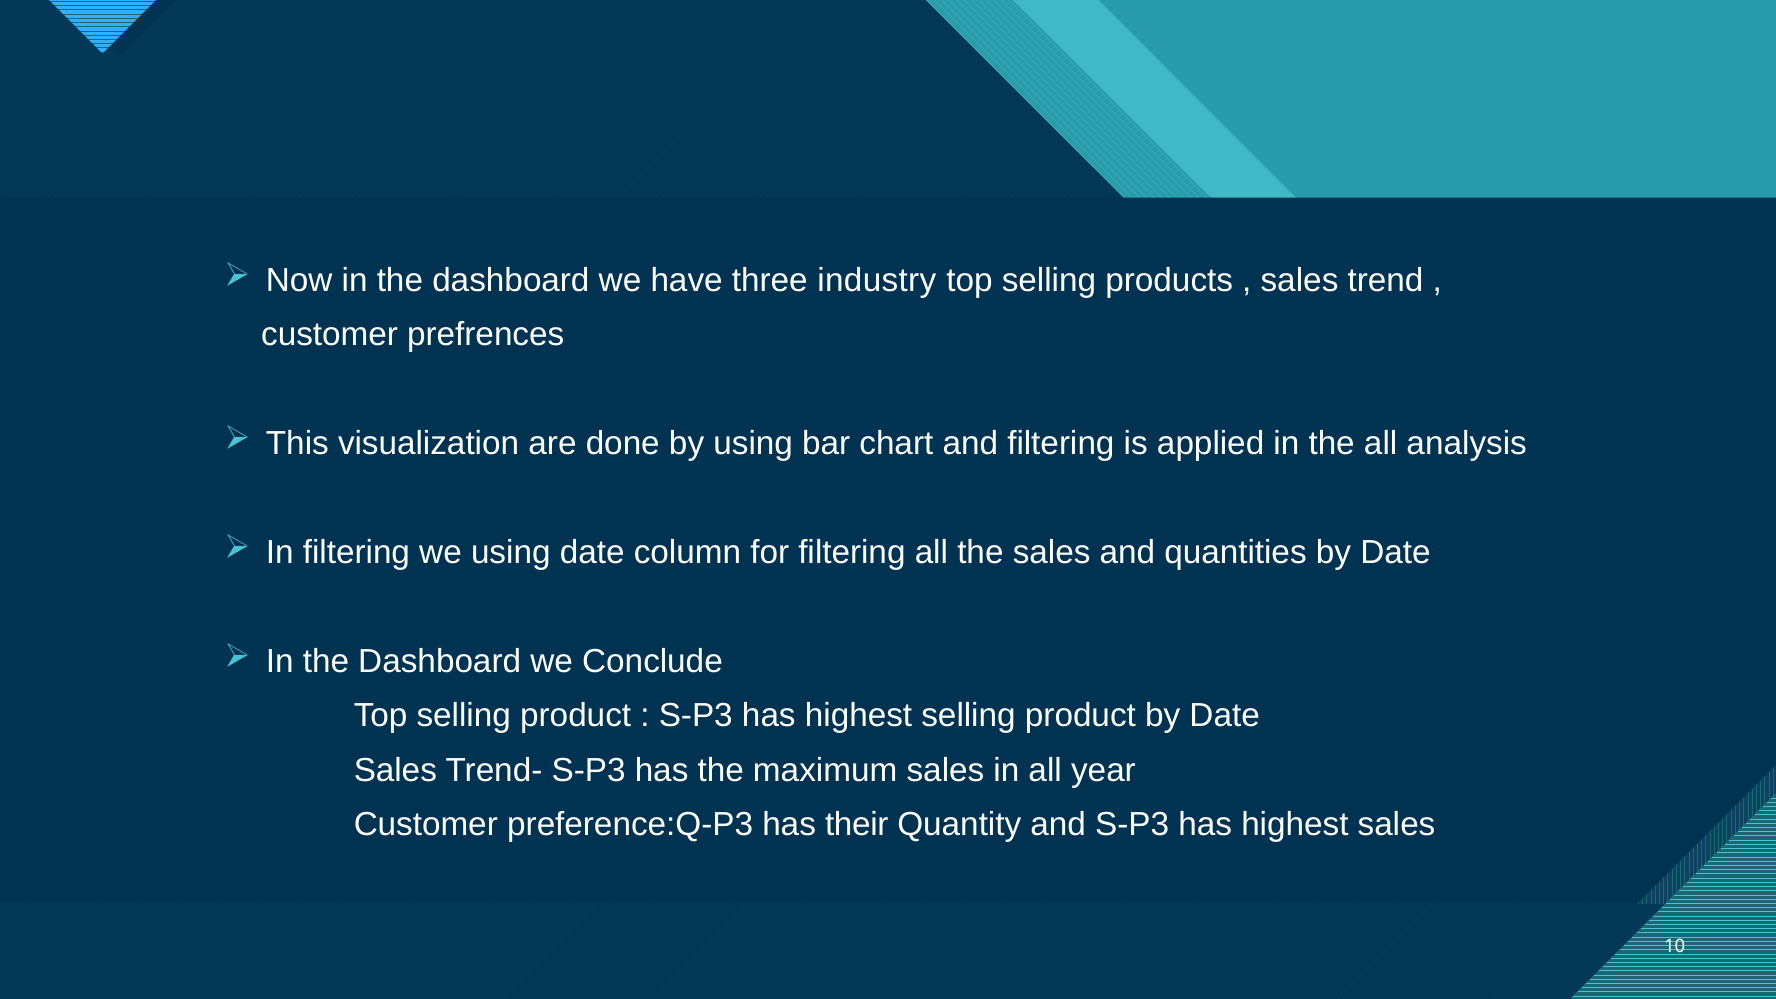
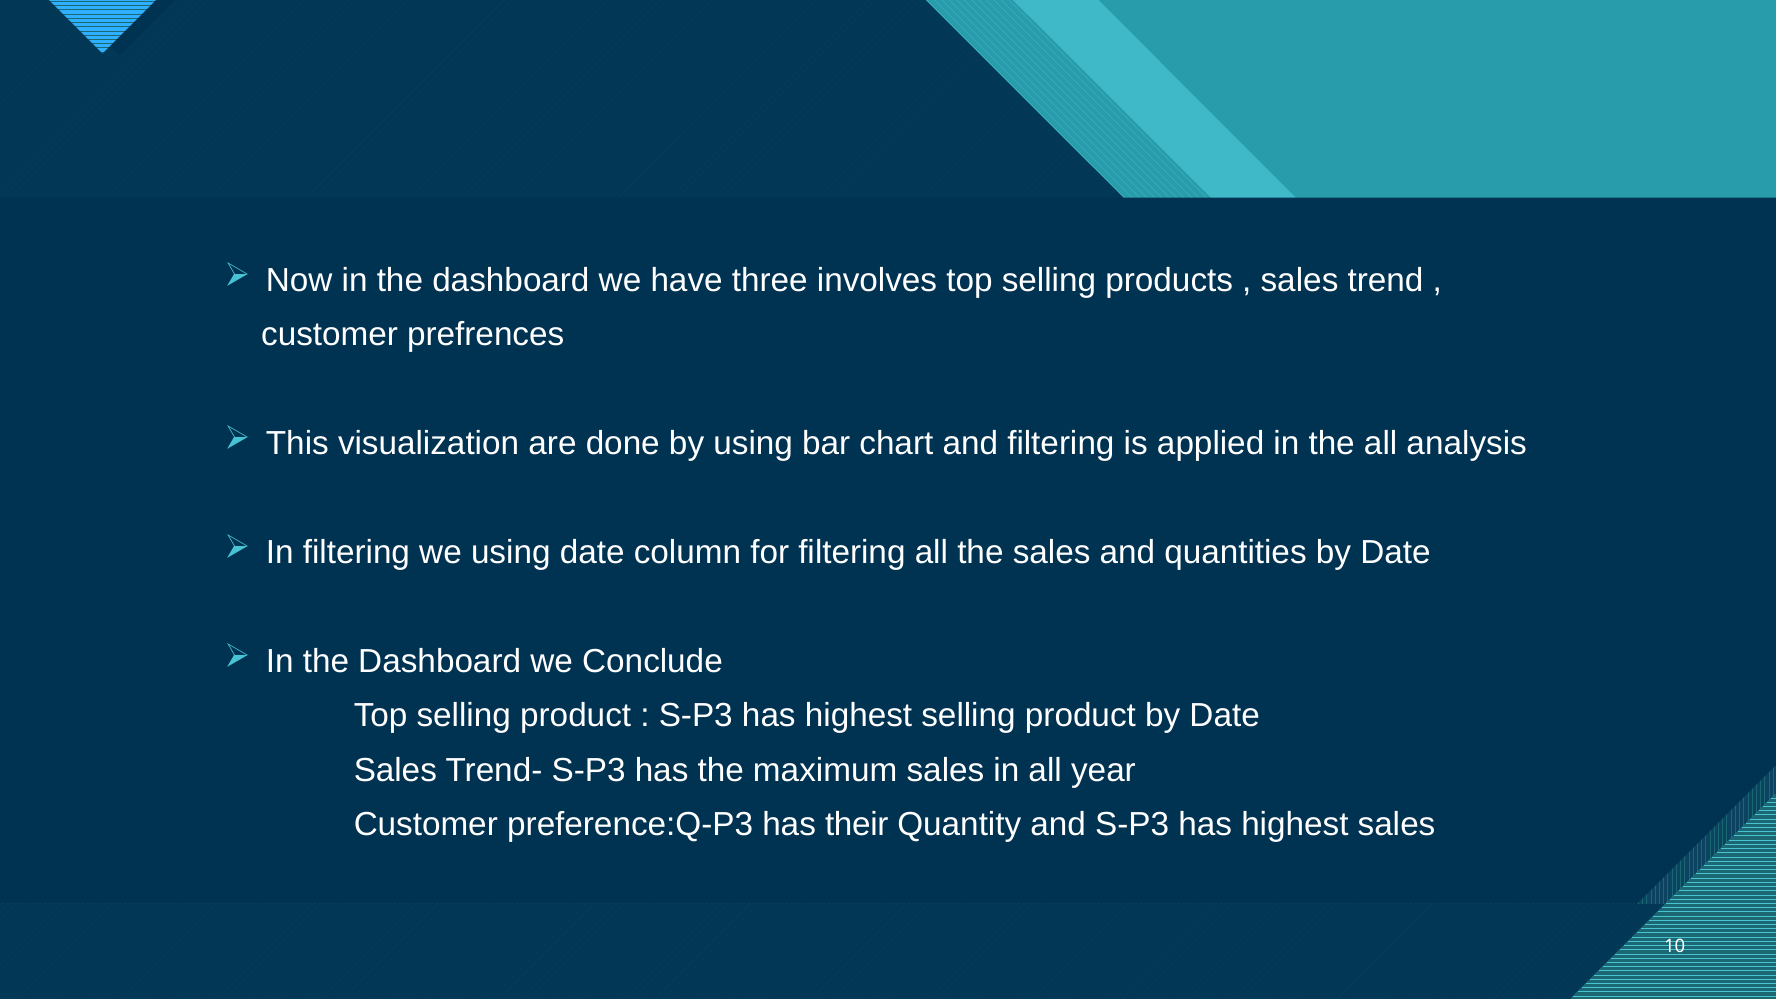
industry: industry -> involves
